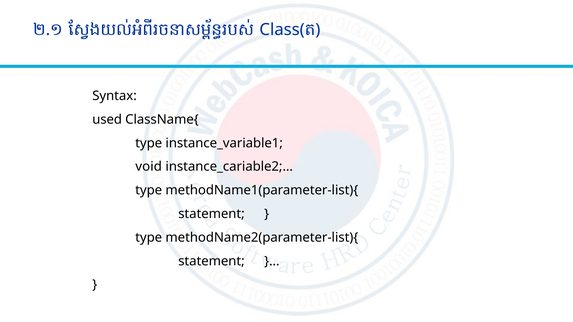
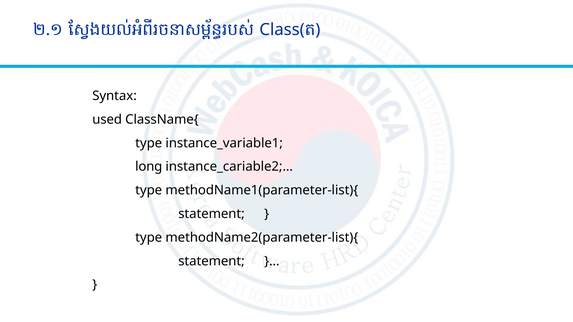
void: void -> long
